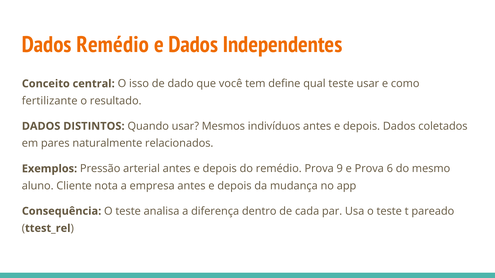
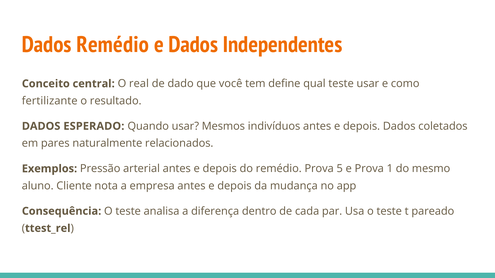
isso: isso -> real
DISTINTOS: DISTINTOS -> ESPERADO
9: 9 -> 5
6: 6 -> 1
